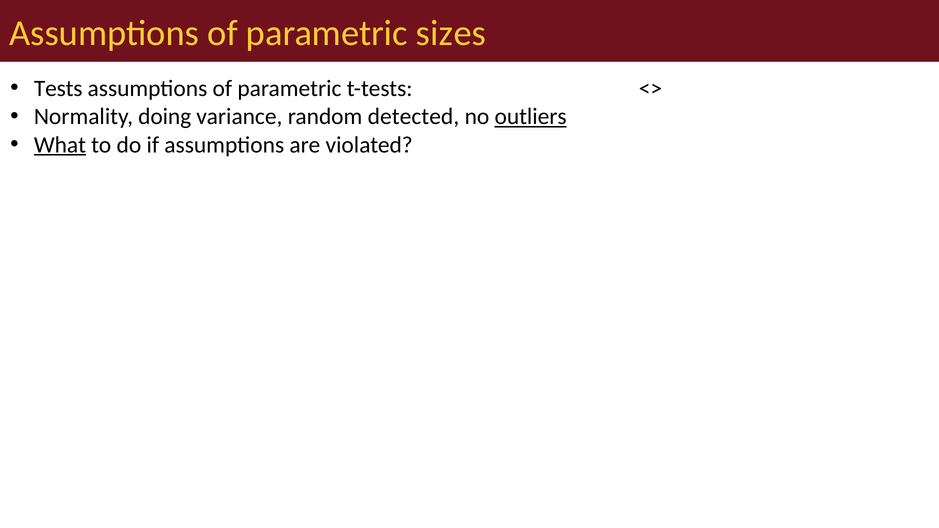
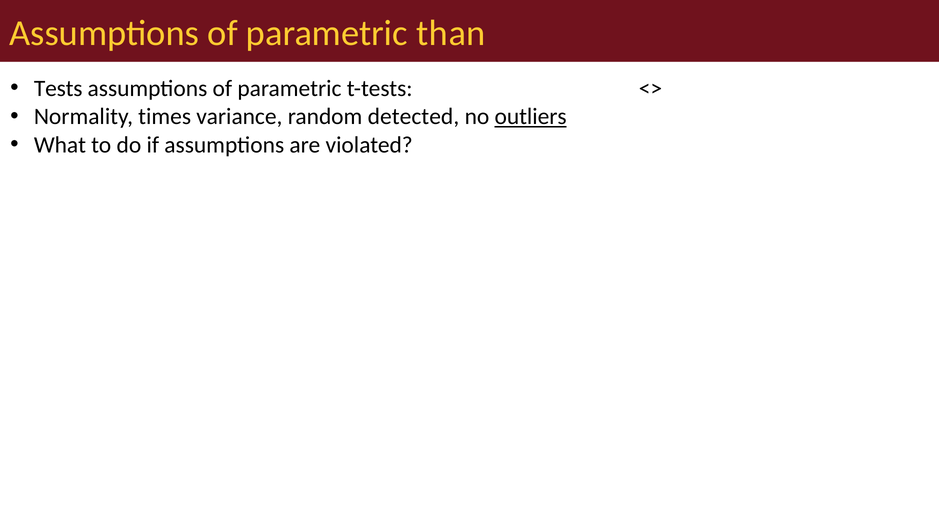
sizes: sizes -> than
doing: doing -> times
What underline: present -> none
